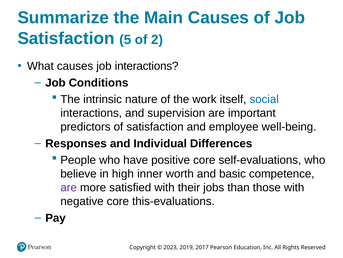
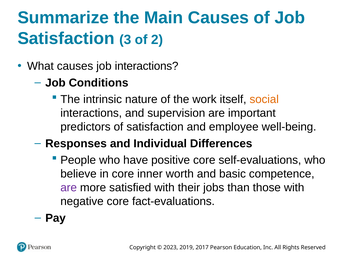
5: 5 -> 3
social colour: blue -> orange
in high: high -> core
this-evaluations: this-evaluations -> fact-evaluations
